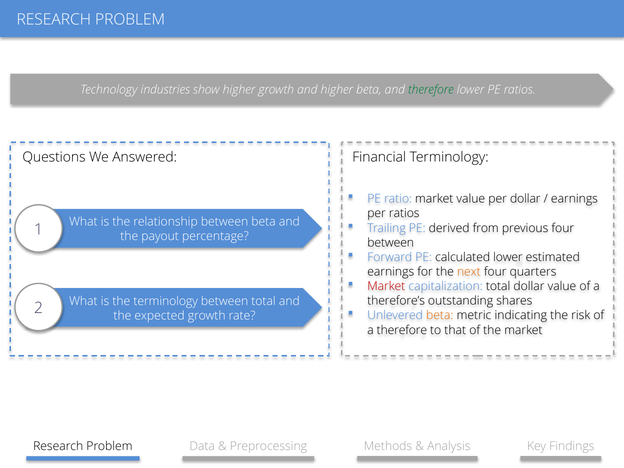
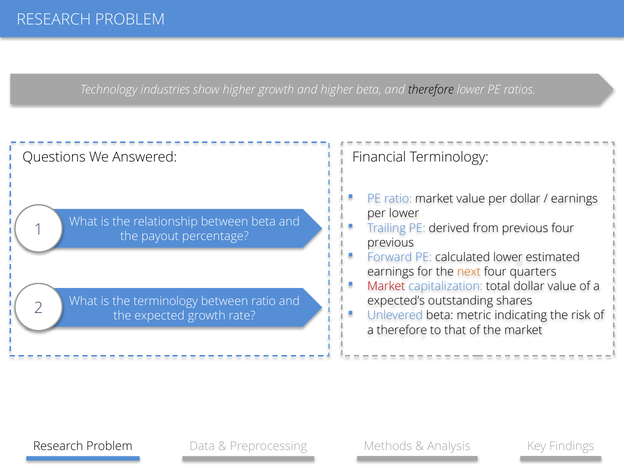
therefore at (431, 90) colour: green -> black
per ratios: ratios -> lower
between at (391, 243): between -> previous
therefore’s: therefore’s -> expected’s
between total: total -> ratio
beta at (440, 315) colour: orange -> black
